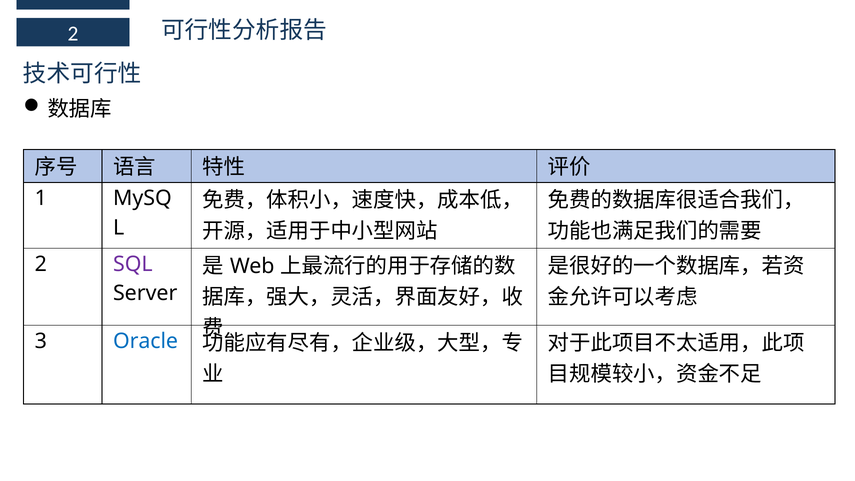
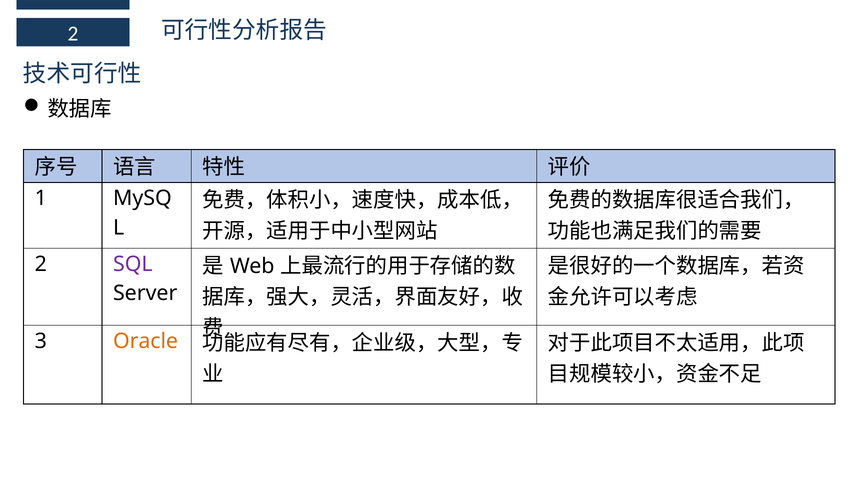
Oracle colour: blue -> orange
